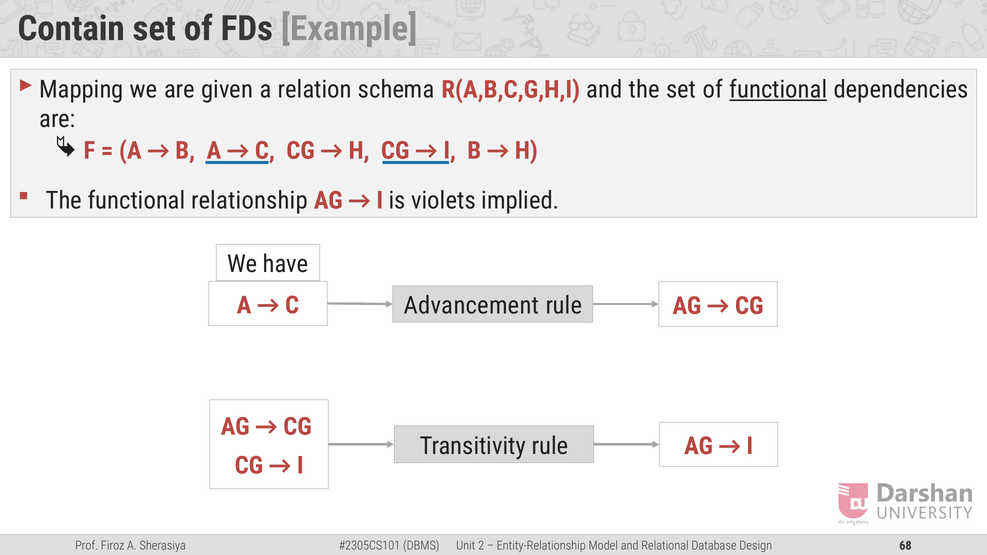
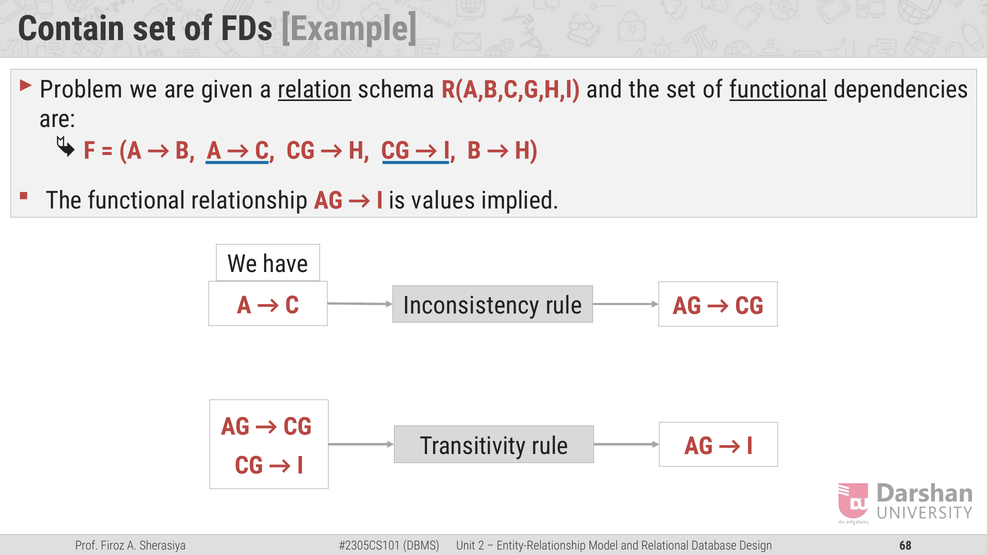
Mapping: Mapping -> Problem
relation underline: none -> present
violets: violets -> values
Advancement: Advancement -> Inconsistency
